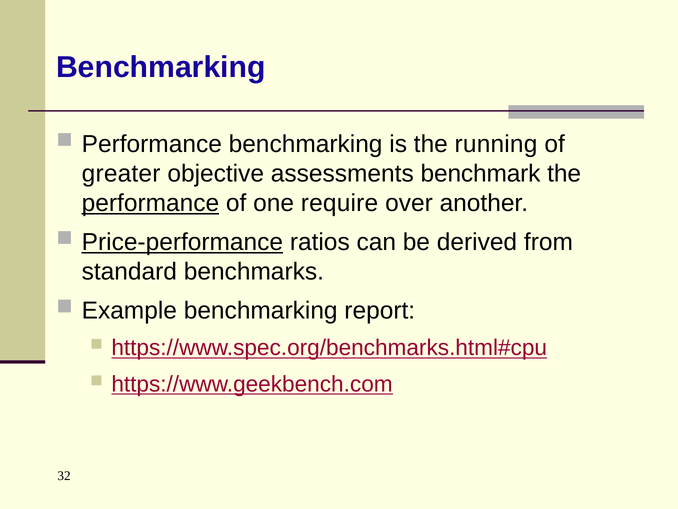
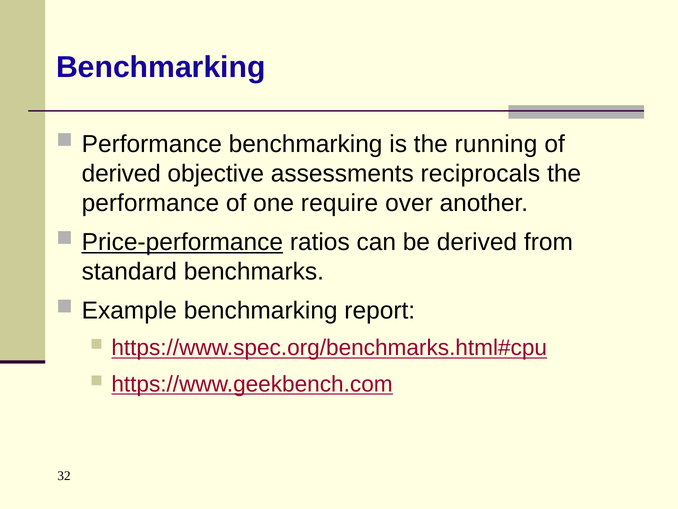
greater at (121, 173): greater -> derived
benchmark: benchmark -> reciprocals
performance at (150, 203) underline: present -> none
